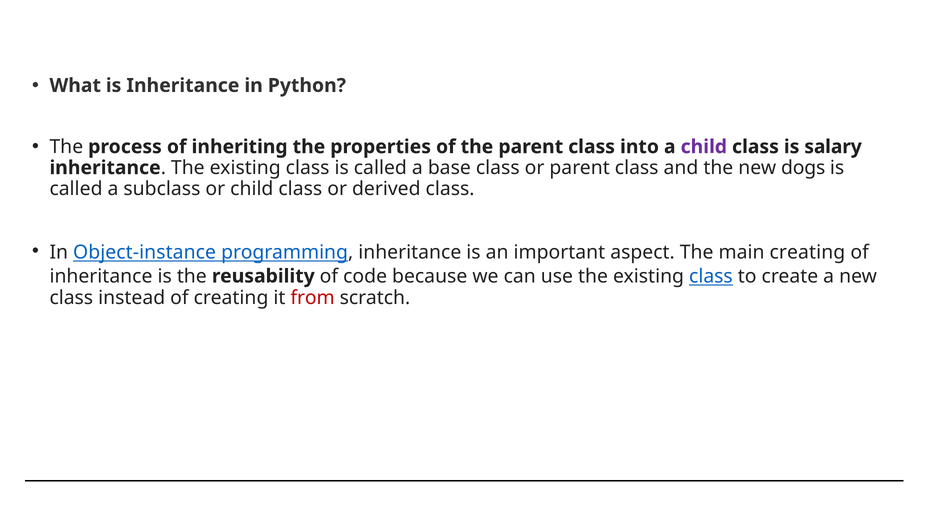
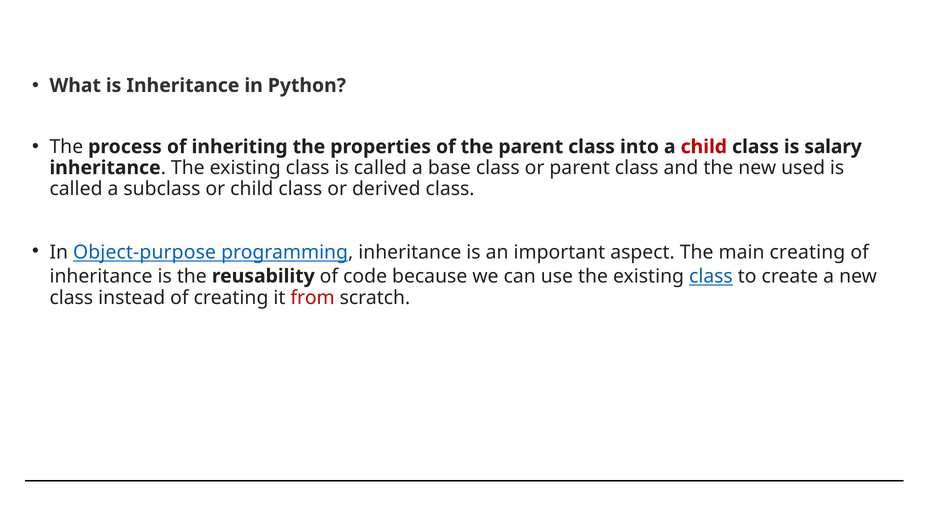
child at (704, 147) colour: purple -> red
dogs: dogs -> used
Object-instance: Object-instance -> Object-purpose
